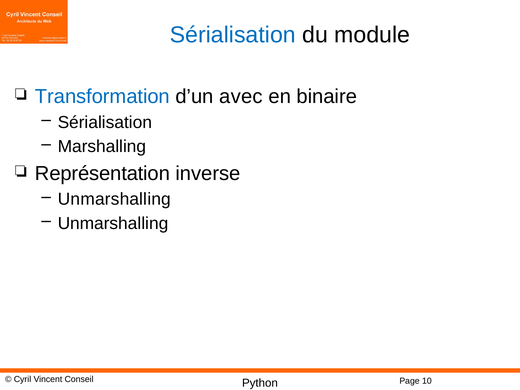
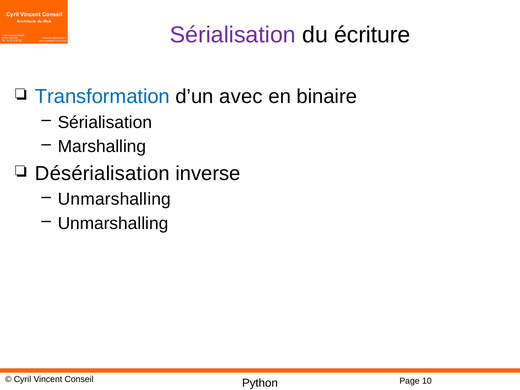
Sérialisation at (233, 35) colour: blue -> purple
module: module -> écriture
Représentation: Représentation -> Désérialisation
